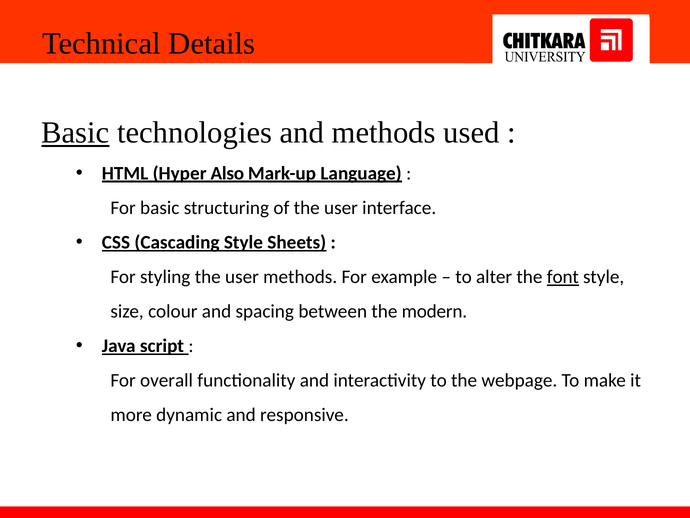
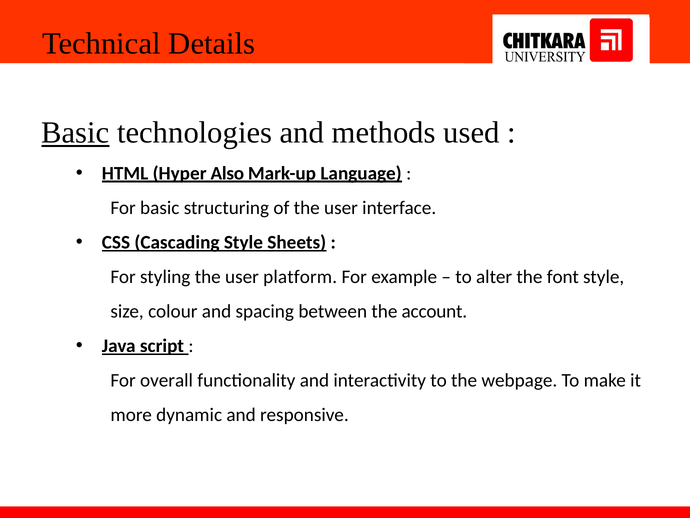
user methods: methods -> platform
font underline: present -> none
modern: modern -> account
